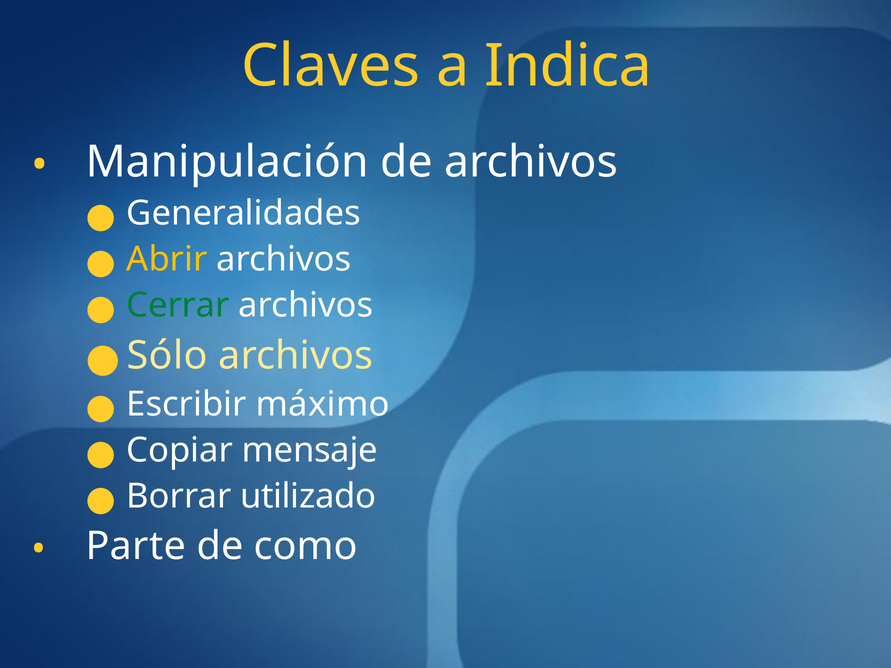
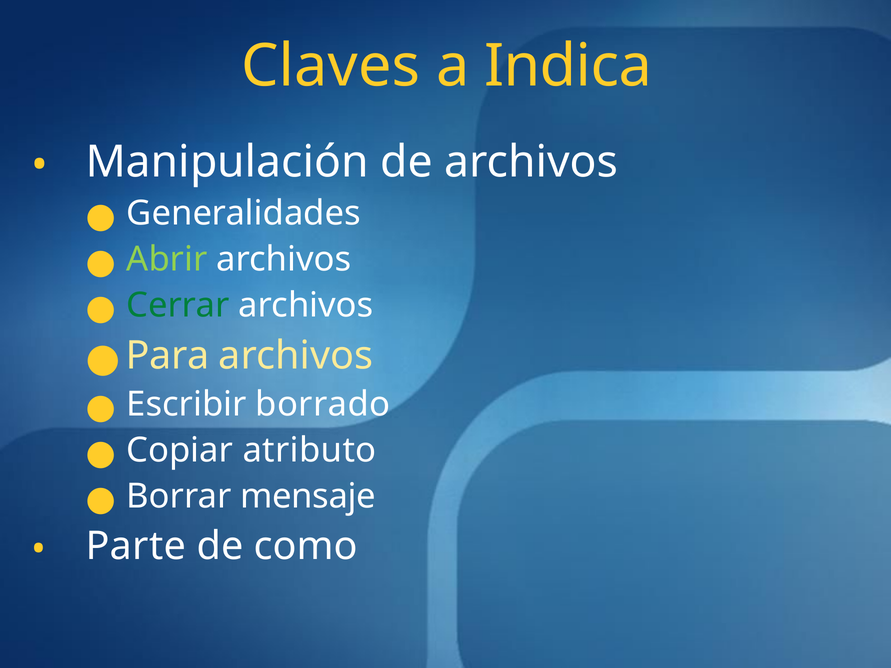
Abrir colour: yellow -> light green
Sólo: Sólo -> Para
máximo: máximo -> borrado
mensaje: mensaje -> atributo
utilizado: utilizado -> mensaje
